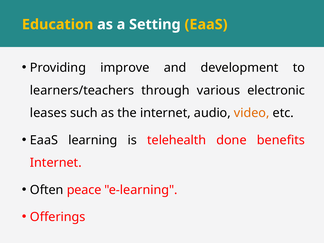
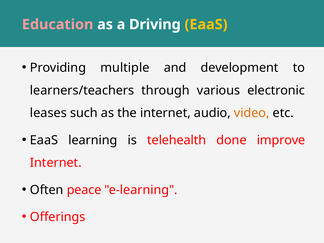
Education colour: yellow -> pink
Setting: Setting -> Driving
improve: improve -> multiple
benefits: benefits -> improve
